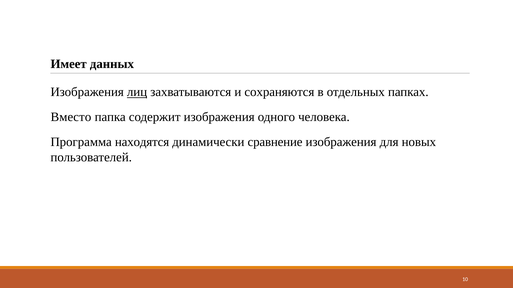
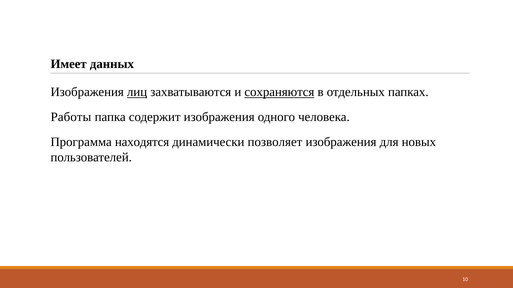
сохраняются underline: none -> present
Вместо: Вместо -> Работы
сравнение: сравнение -> позволяет
